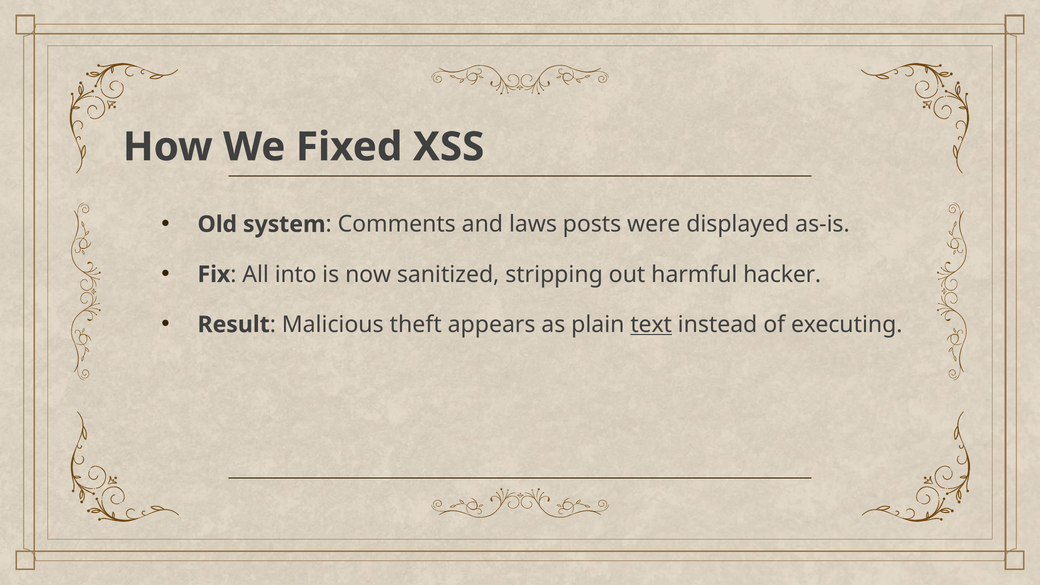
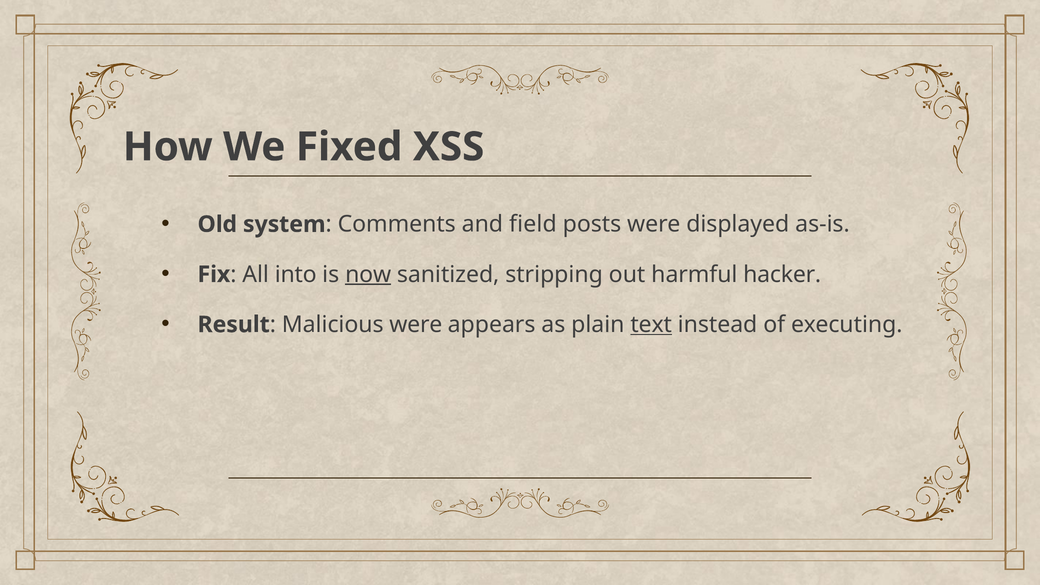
laws: laws -> field
now underline: none -> present
Malicious theft: theft -> were
